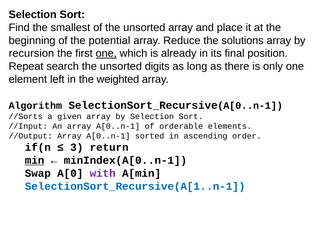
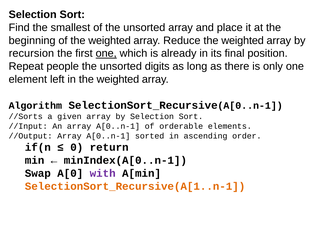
of the potential: potential -> weighted
Reduce the solutions: solutions -> weighted
search: search -> people
3: 3 -> 0
min underline: present -> none
SelectionSort_Recursive(A[1..n-1 colour: blue -> orange
